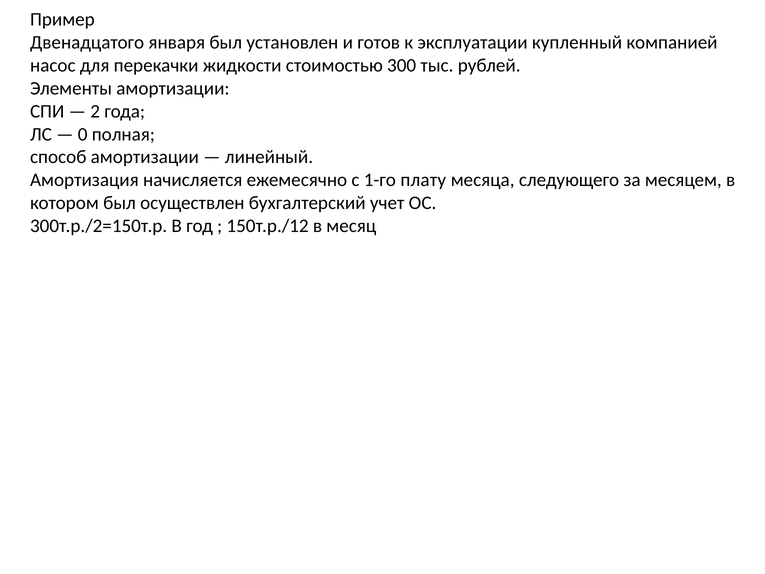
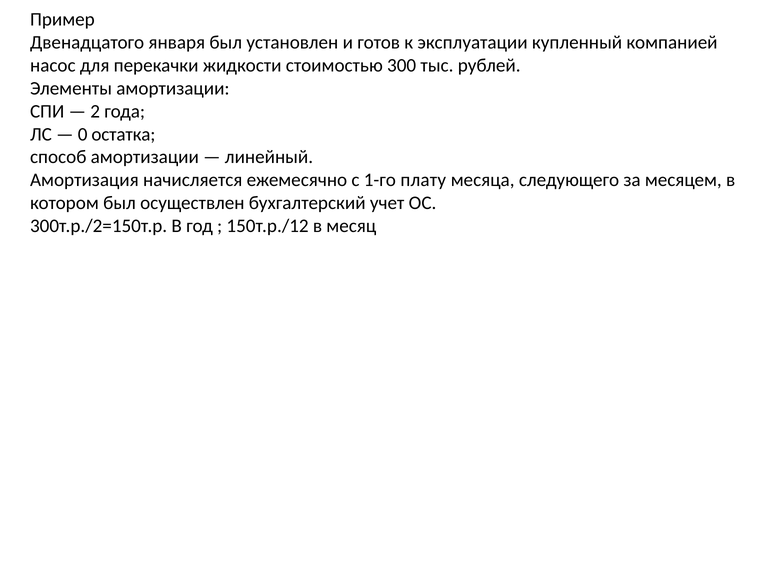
полная: полная -> остатка
